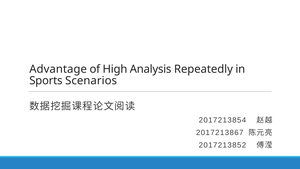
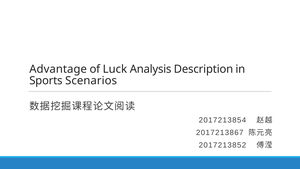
High: High -> Luck
Repeatedly: Repeatedly -> Description
